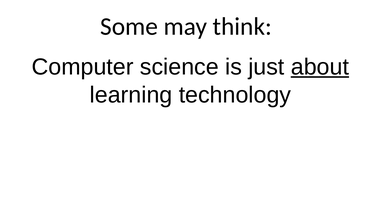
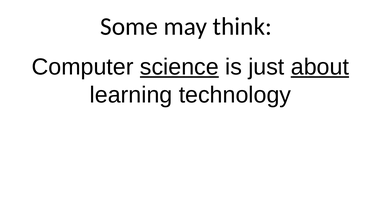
science underline: none -> present
